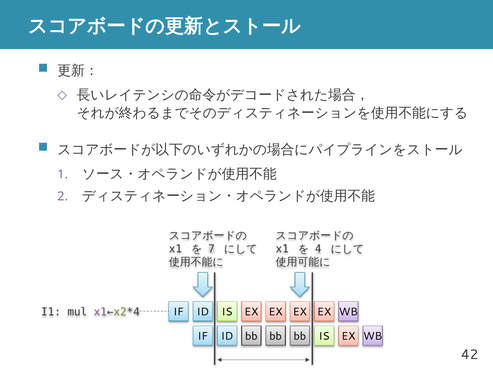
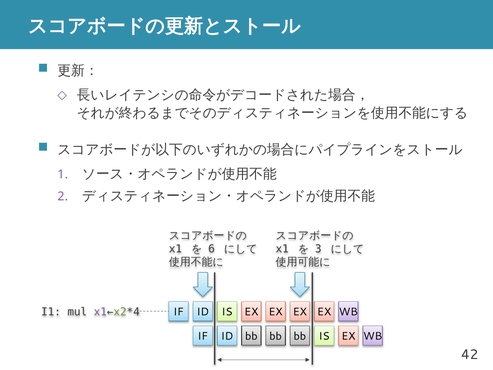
7: 7 -> 6
4: 4 -> 3
